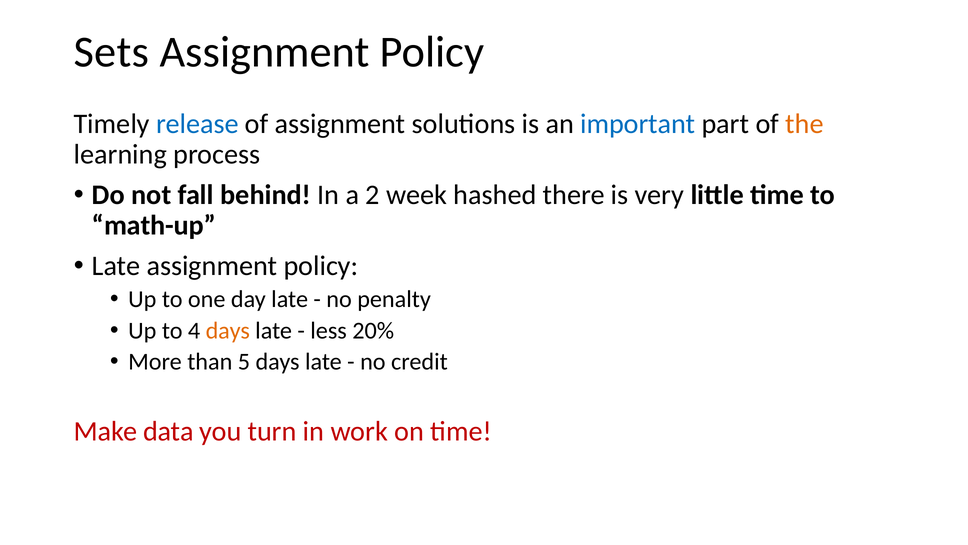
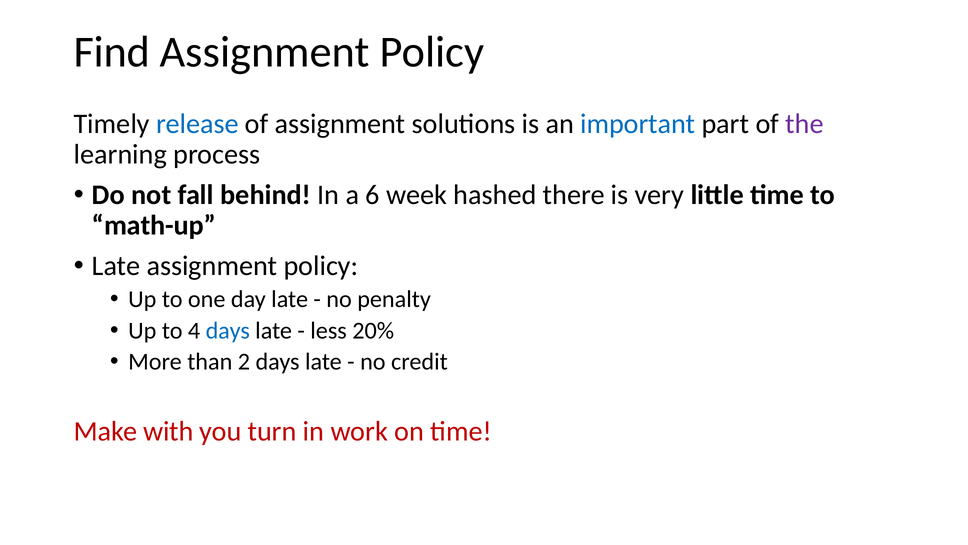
Sets: Sets -> Find
the colour: orange -> purple
2: 2 -> 6
days at (228, 330) colour: orange -> blue
5: 5 -> 2
data: data -> with
